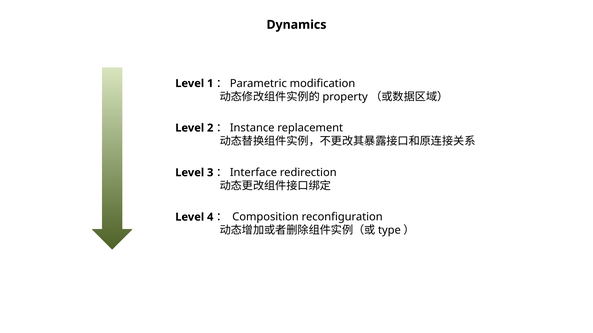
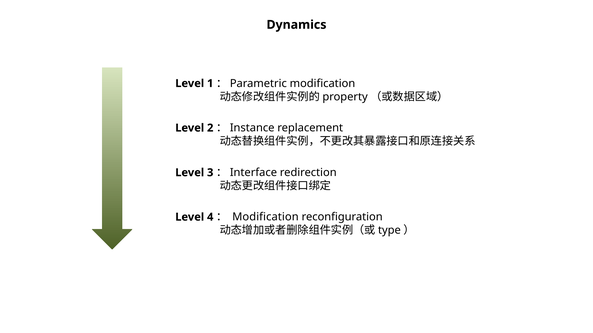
Composition at (266, 217): Composition -> Modification
